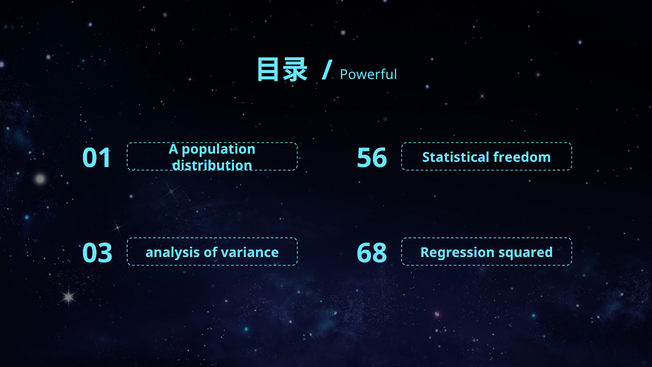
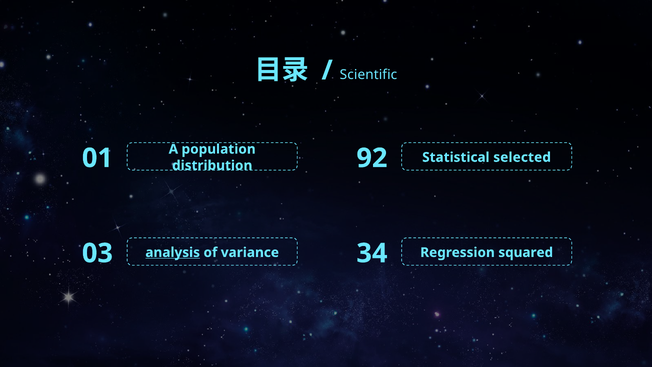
Powerful: Powerful -> Scientific
56: 56 -> 92
freedom: freedom -> selected
analysis underline: none -> present
68: 68 -> 34
